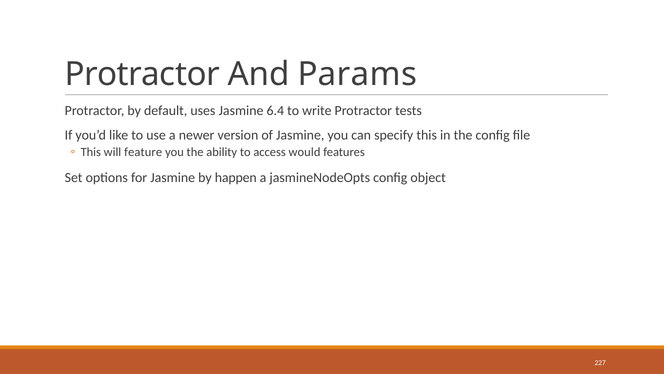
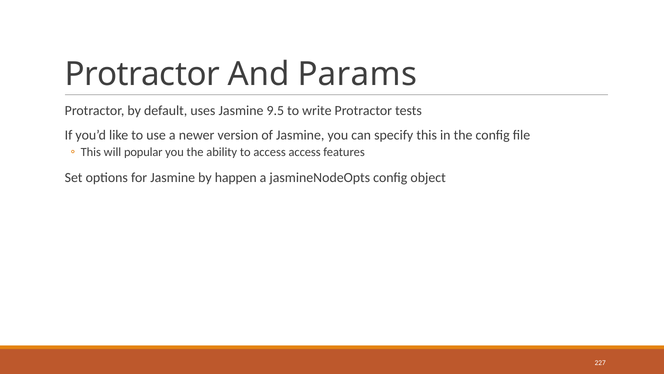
6.4: 6.4 -> 9.5
feature: feature -> popular
access would: would -> access
